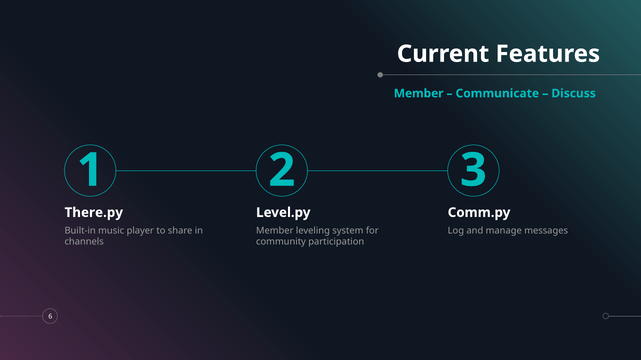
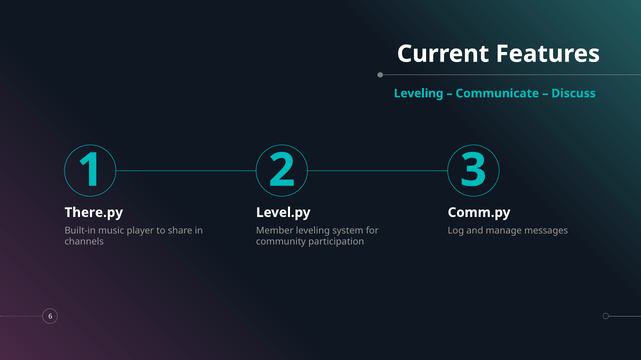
Member at (419, 94): Member -> Leveling
